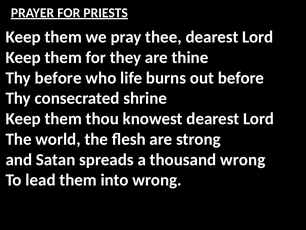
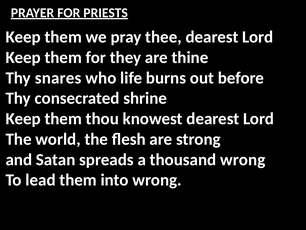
Thy before: before -> snares
